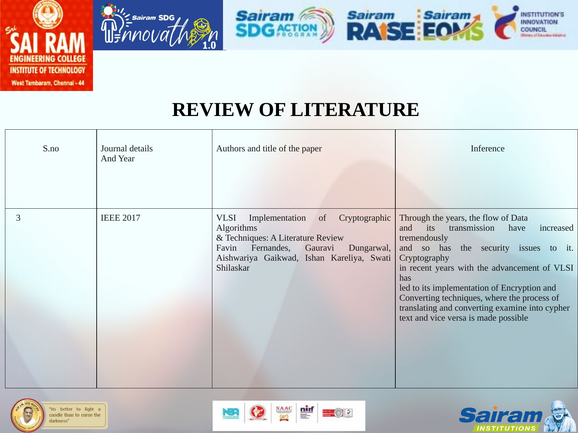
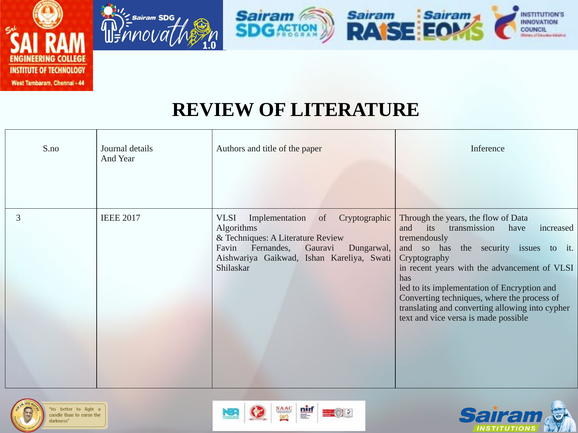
examine: examine -> allowing
